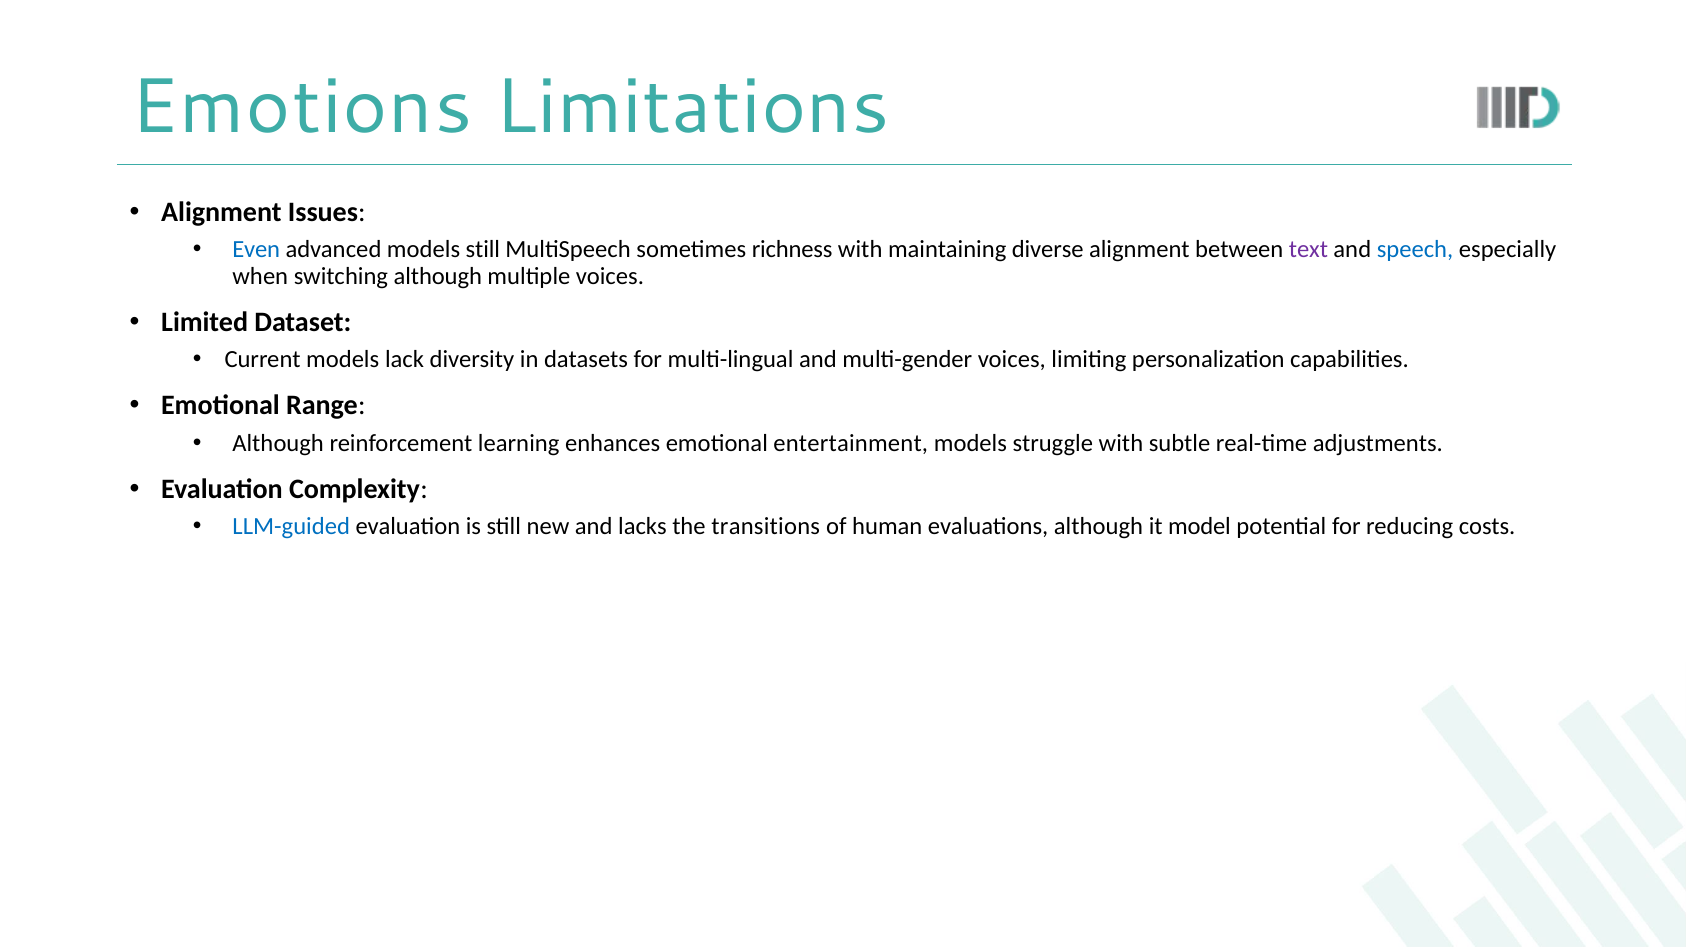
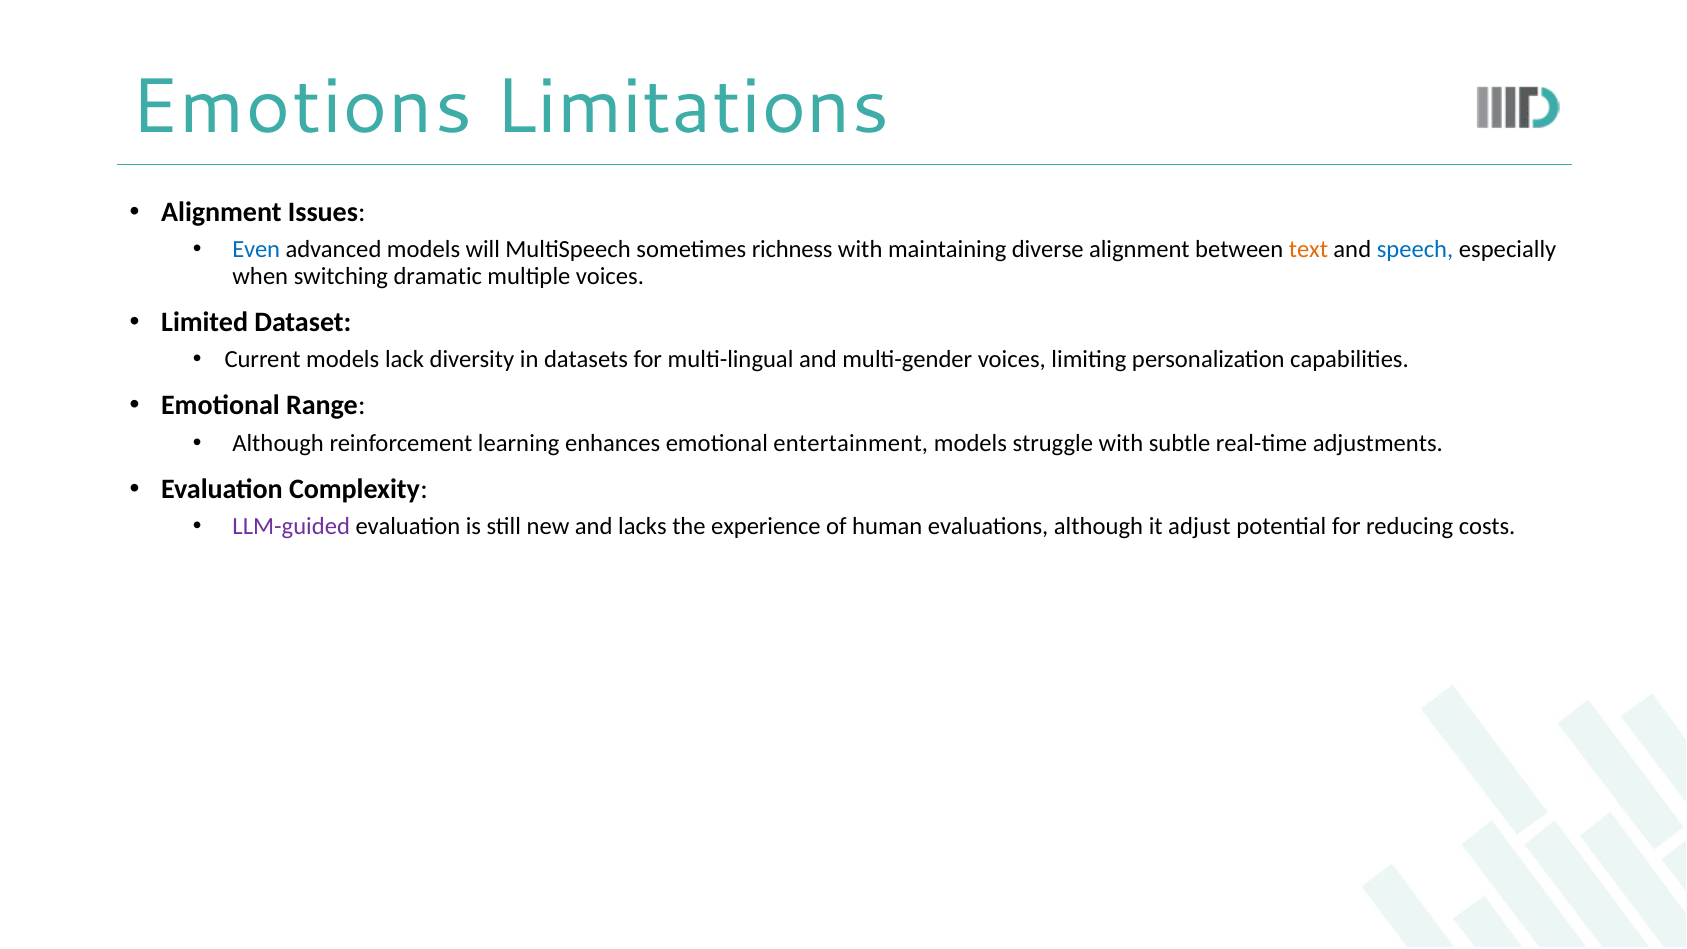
models still: still -> will
text colour: purple -> orange
switching although: although -> dramatic
LLM-guided colour: blue -> purple
transitions: transitions -> experience
model: model -> adjust
